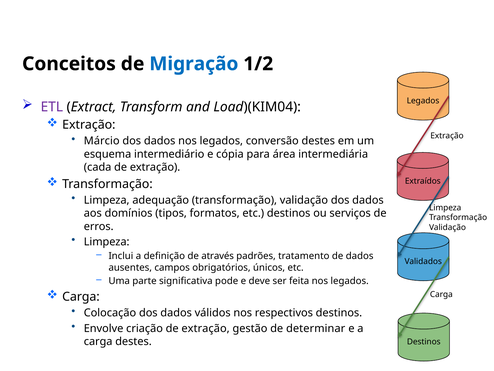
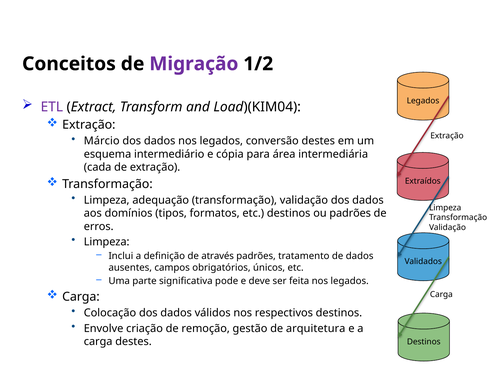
Migração colour: blue -> purple
ou serviços: serviços -> padrões
criação de extração: extração -> remoção
determinar: determinar -> arquitetura
